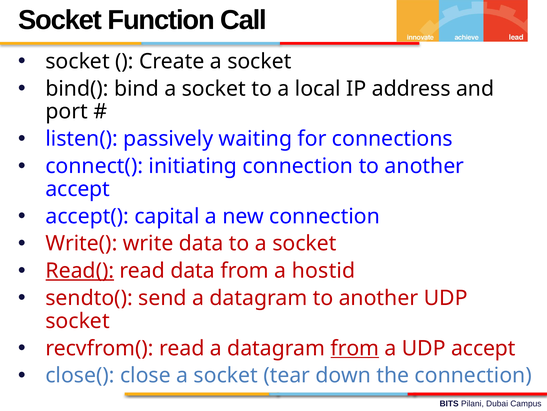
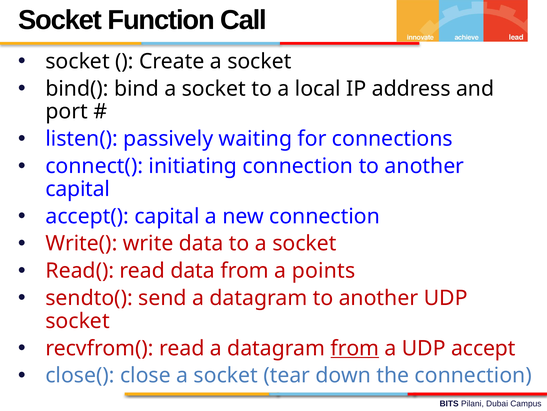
accept at (78, 189): accept -> capital
Read( underline: present -> none
hostid: hostid -> points
